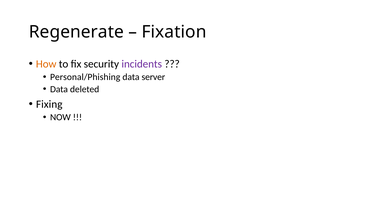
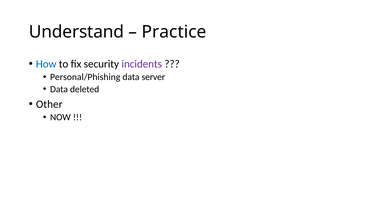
Regenerate: Regenerate -> Understand
Fixation: Fixation -> Practice
How colour: orange -> blue
Fixing: Fixing -> Other
